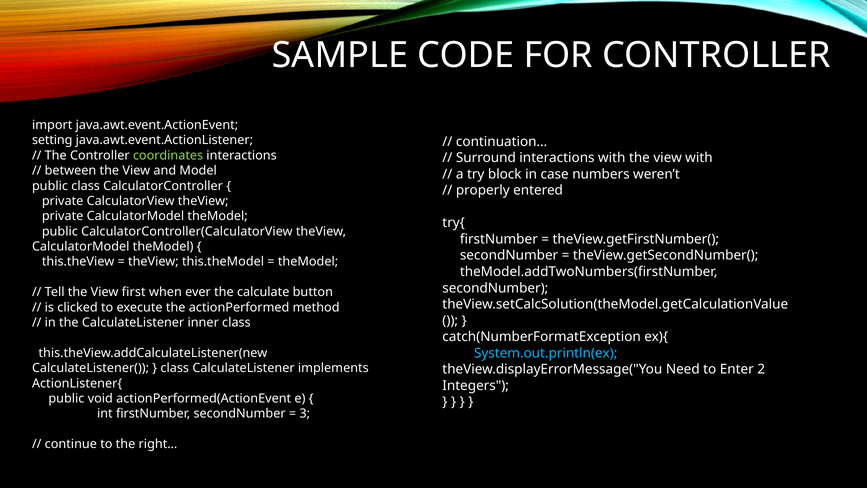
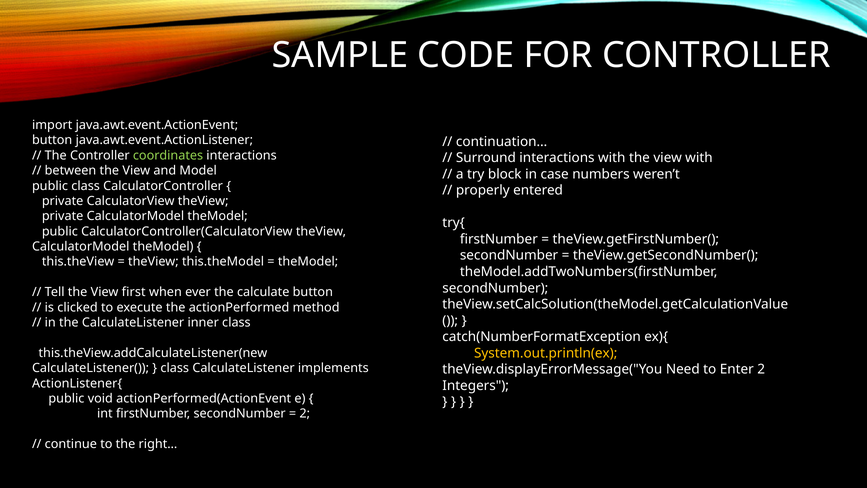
setting at (52, 140): setting -> button
System.out.println(ex colour: light blue -> yellow
3 at (305, 413): 3 -> 2
